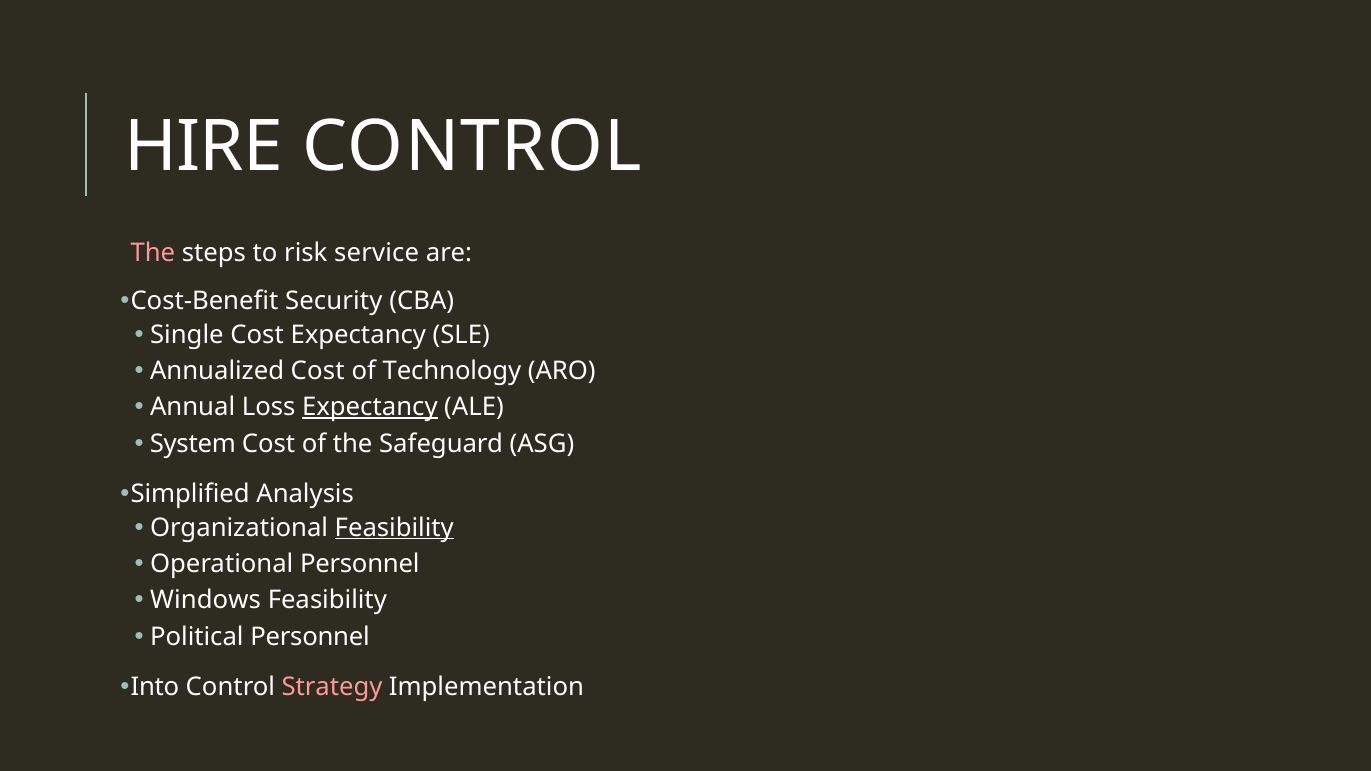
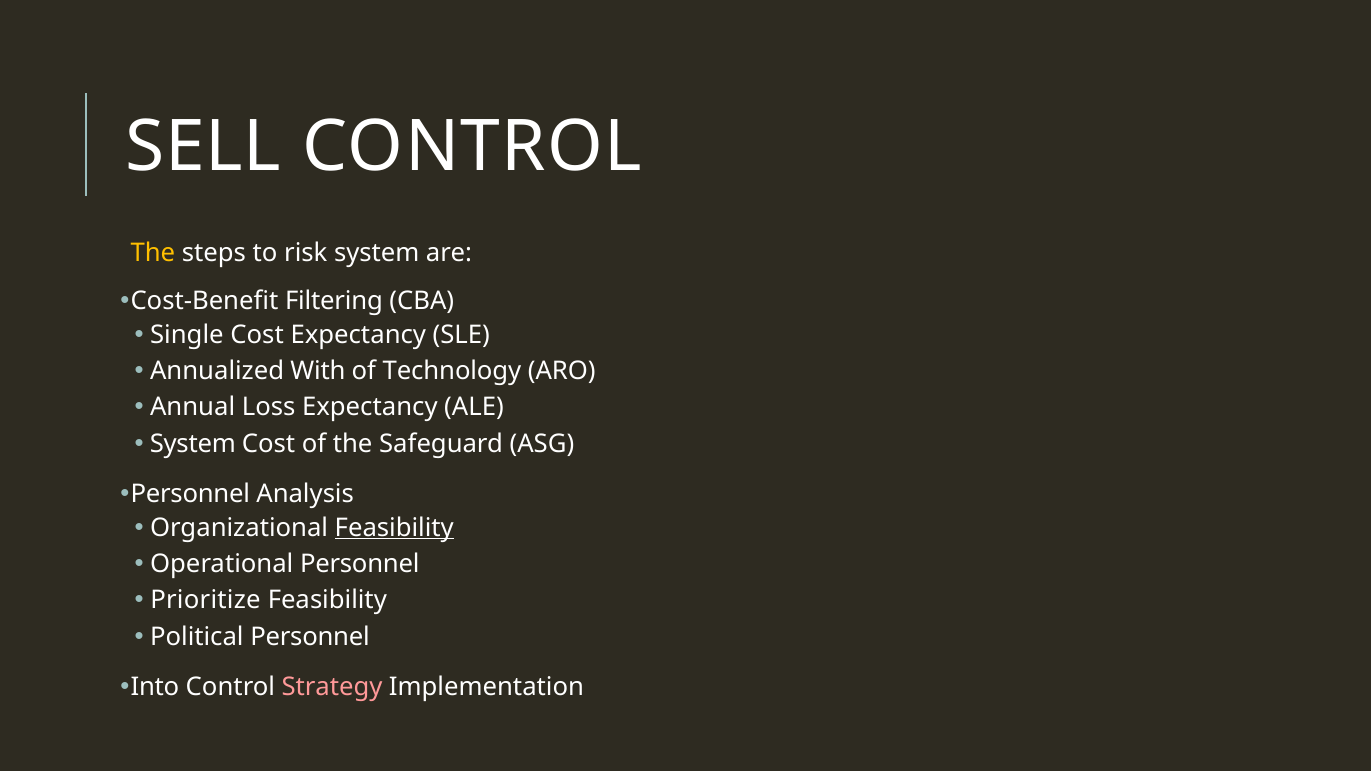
HIRE: HIRE -> SELL
The at (153, 253) colour: pink -> yellow
risk service: service -> system
Security: Security -> Filtering
Annualized Cost: Cost -> With
Expectancy at (370, 407) underline: present -> none
Simplified at (190, 494): Simplified -> Personnel
Windows: Windows -> Prioritize
